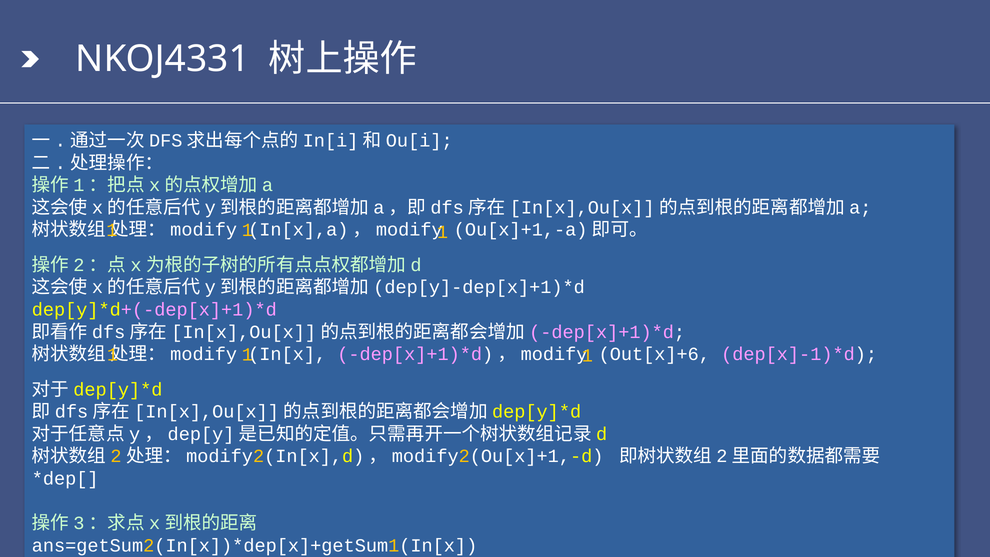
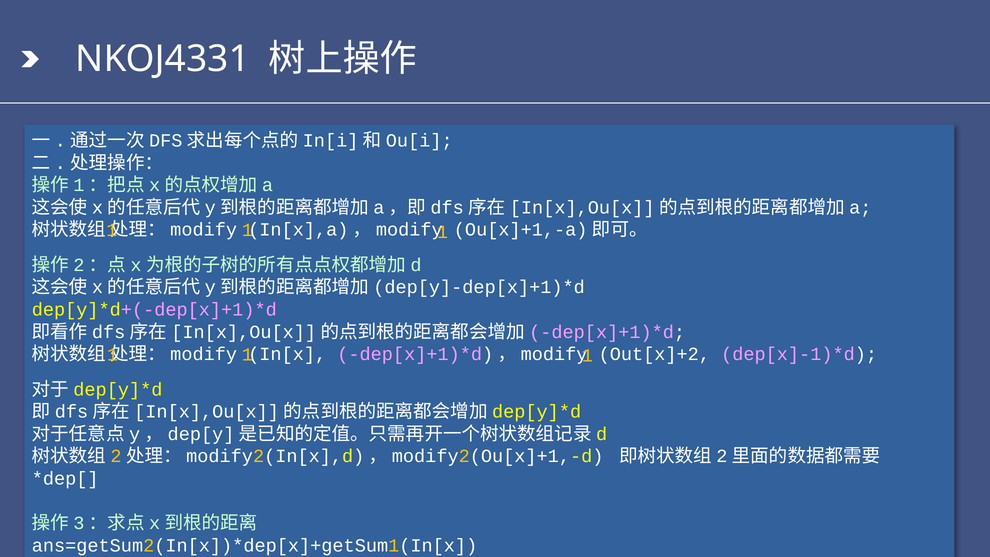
Out[x]+6: Out[x]+6 -> Out[x]+2
